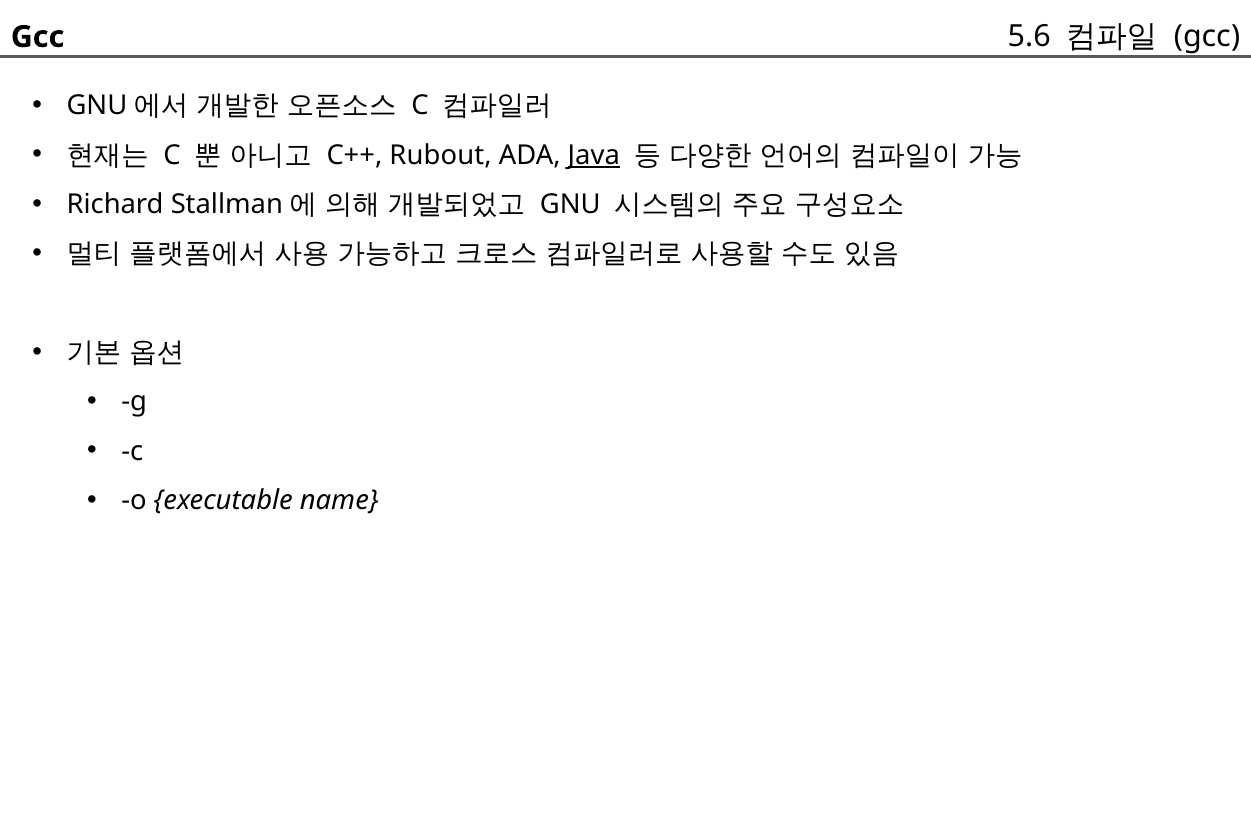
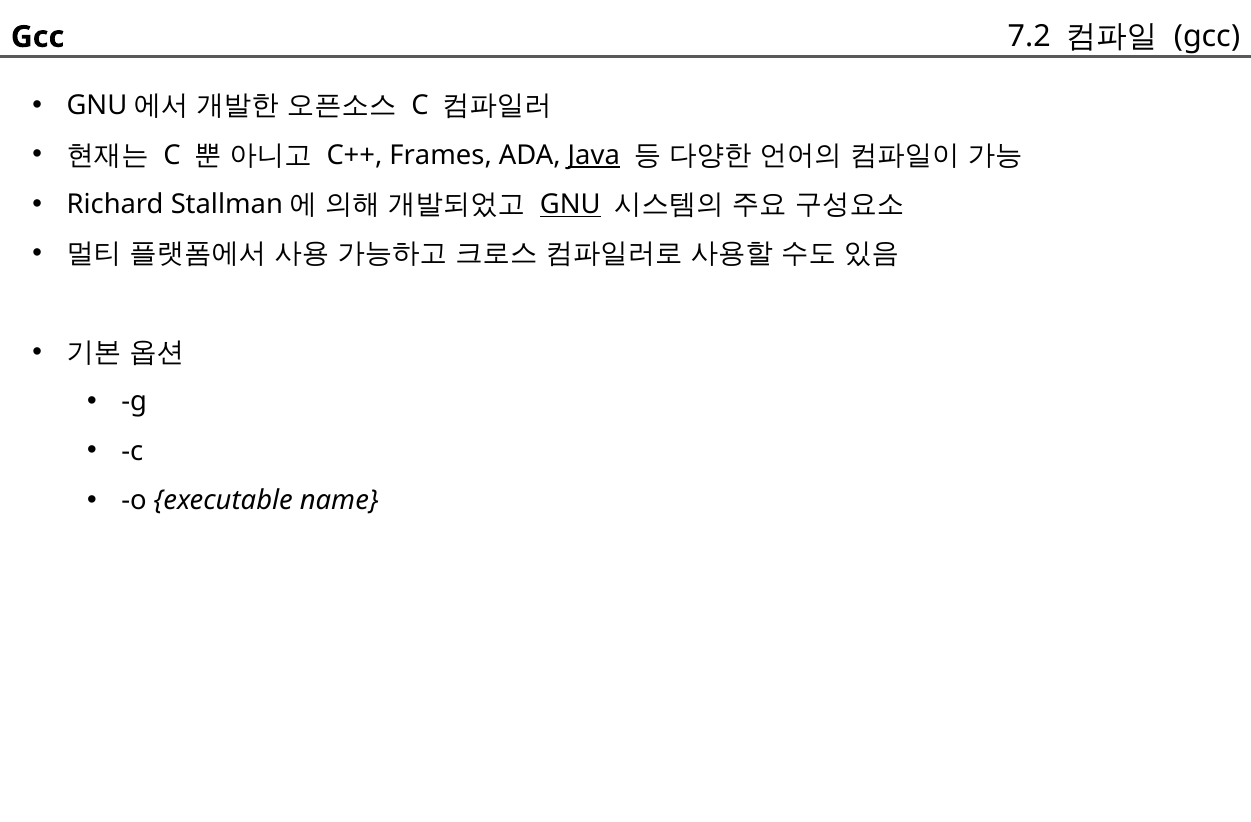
5.6: 5.6 -> 7.2
Rubout: Rubout -> Frames
GNU underline: none -> present
